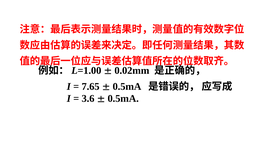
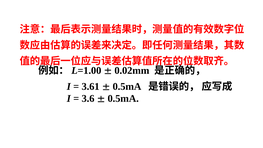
7.65: 7.65 -> 3.61
